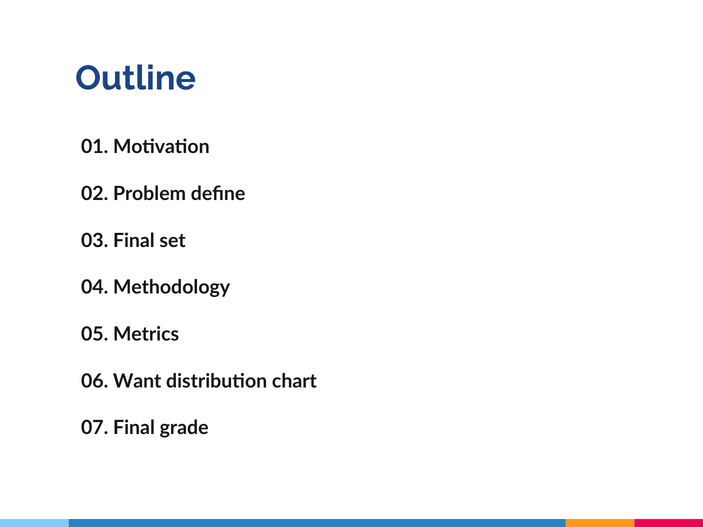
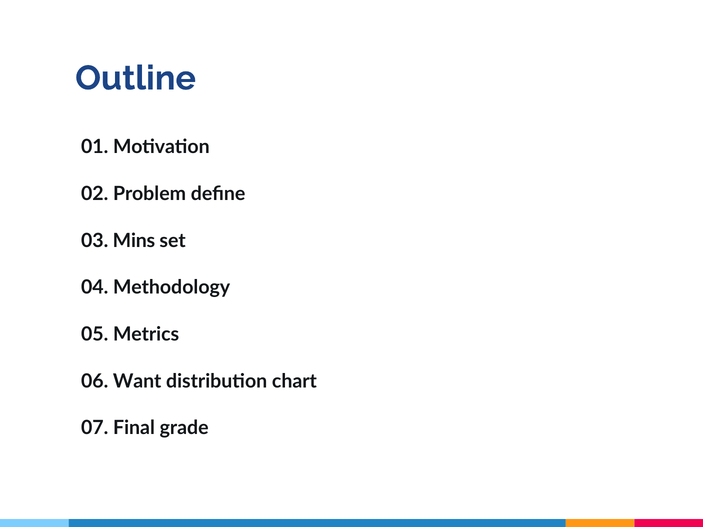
03 Final: Final -> Mins
